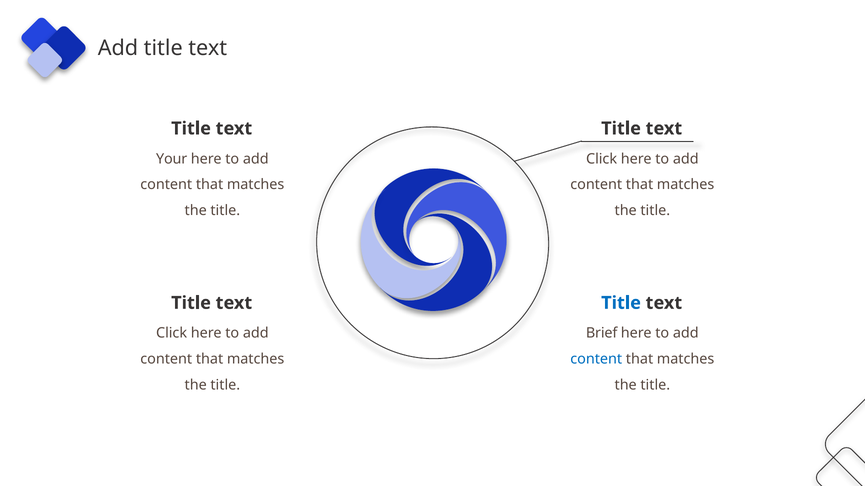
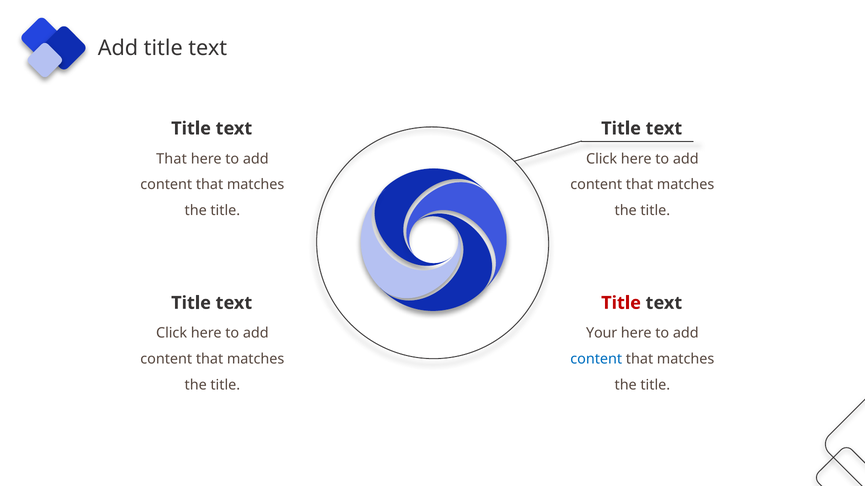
Your at (172, 159): Your -> That
Title at (621, 303) colour: blue -> red
Brief: Brief -> Your
